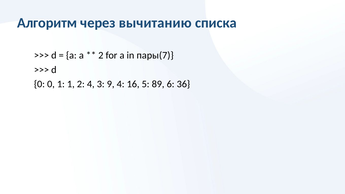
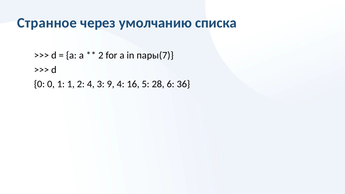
Алгоритм: Алгоритм -> Странное
вычитанию: вычитанию -> умолчанию
89: 89 -> 28
